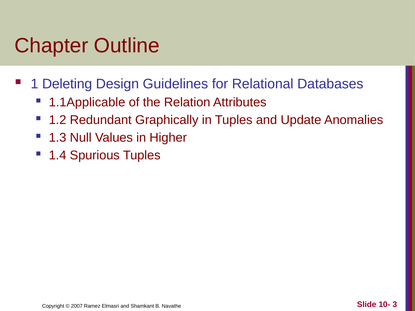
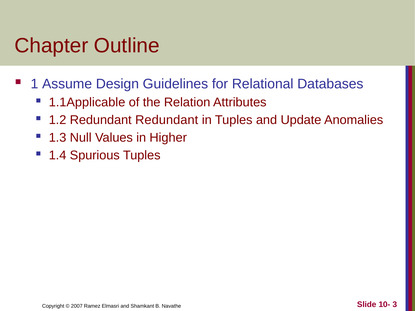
Deleting: Deleting -> Assume
Redundant Graphically: Graphically -> Redundant
